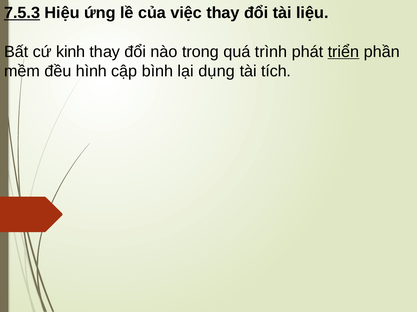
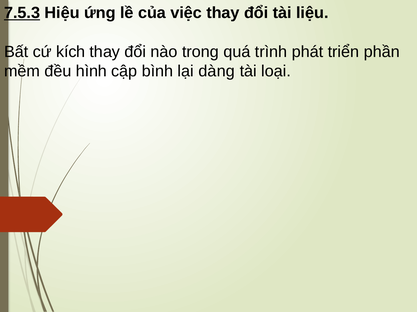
kinh: kinh -> kích
triển underline: present -> none
dụng: dụng -> dàng
tích: tích -> loại
